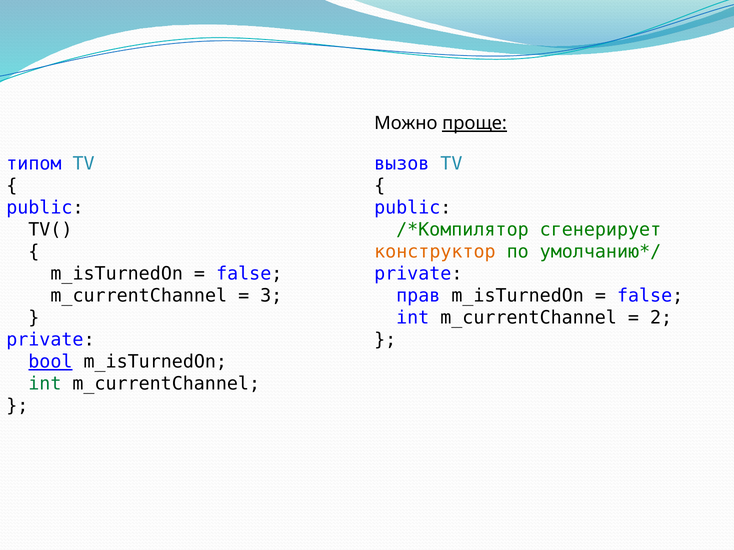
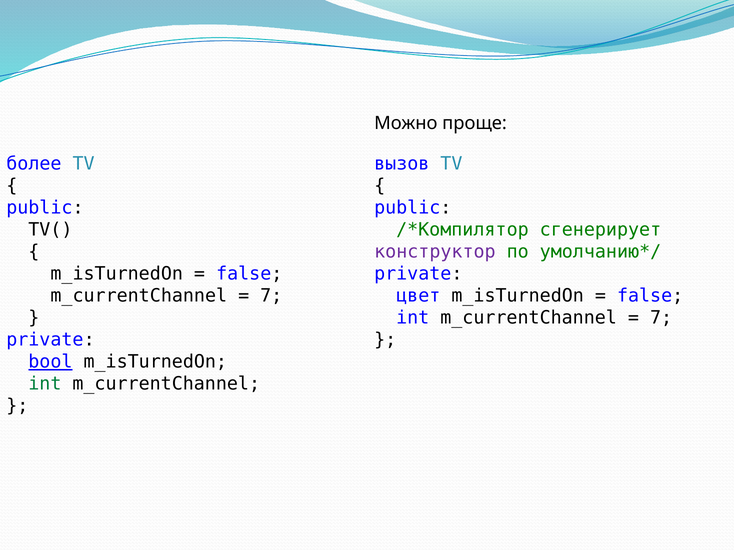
проще underline: present -> none
типом: типом -> более
конструктор colour: orange -> purple
3 at (271, 296): 3 -> 7
прав: прав -> цвет
2 at (661, 318): 2 -> 7
